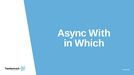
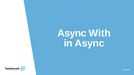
in Which: Which -> Async
